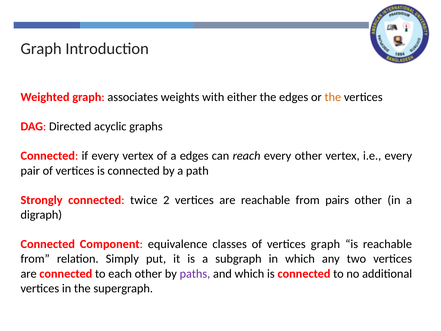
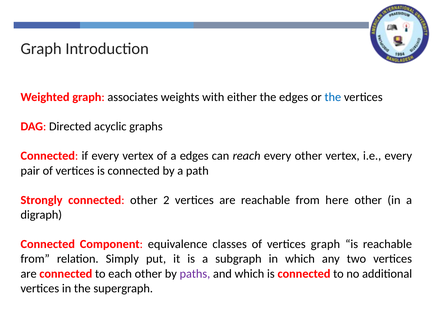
the at (333, 97) colour: orange -> blue
connected twice: twice -> other
pairs: pairs -> here
